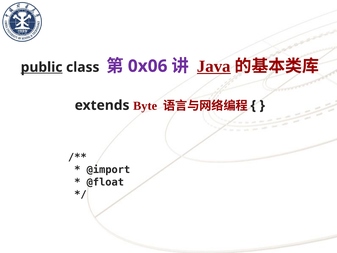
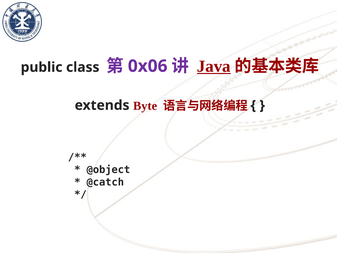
public underline: present -> none
@import: @import -> @object
@float: @float -> @catch
